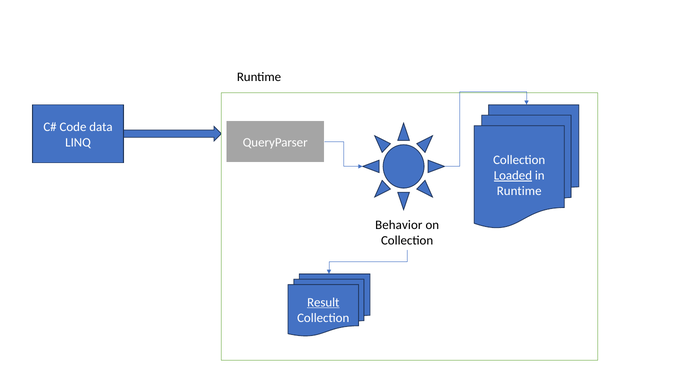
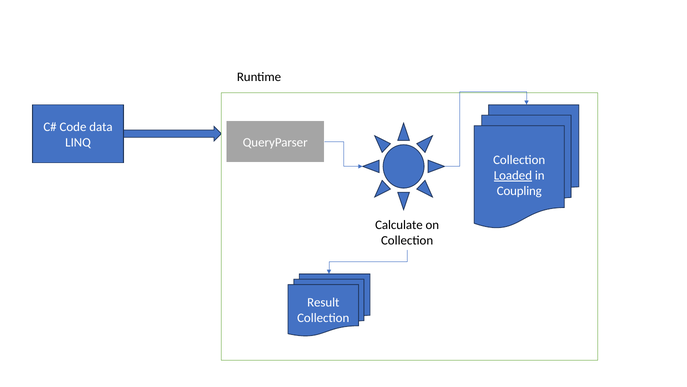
Runtime at (519, 191): Runtime -> Coupling
Behavior: Behavior -> Calculate
Result underline: present -> none
